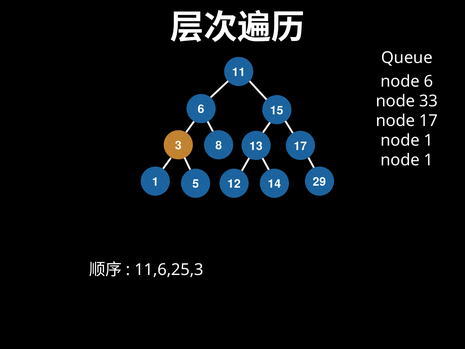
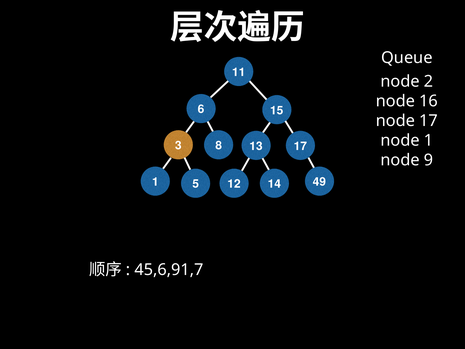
node 6: 6 -> 2
33: 33 -> 16
1 at (429, 160): 1 -> 9
29: 29 -> 49
11,6,25,3: 11,6,25,3 -> 45,6,91,7
